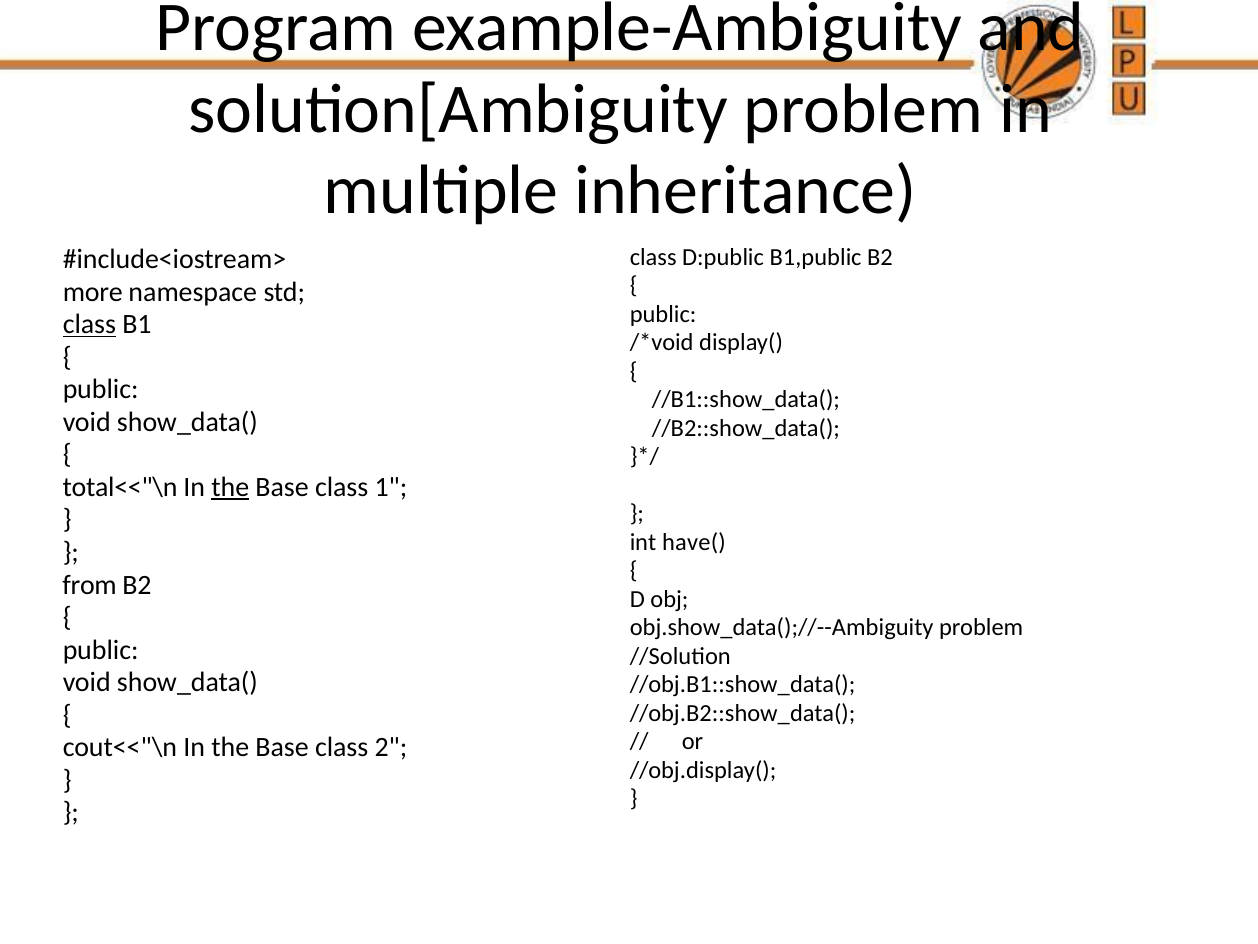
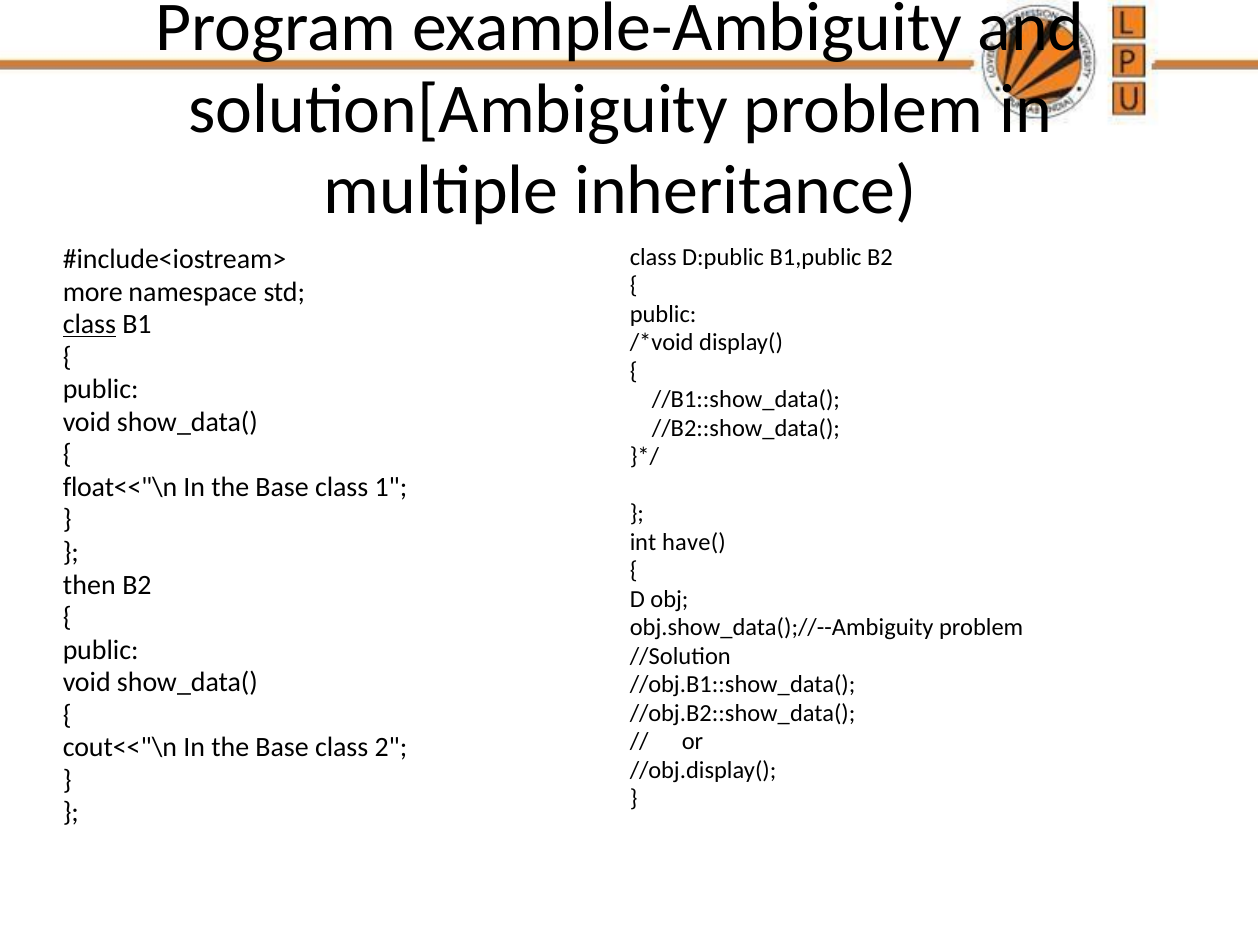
total<<"\n: total<<"\n -> float<<"\n
the at (230, 487) underline: present -> none
from: from -> then
